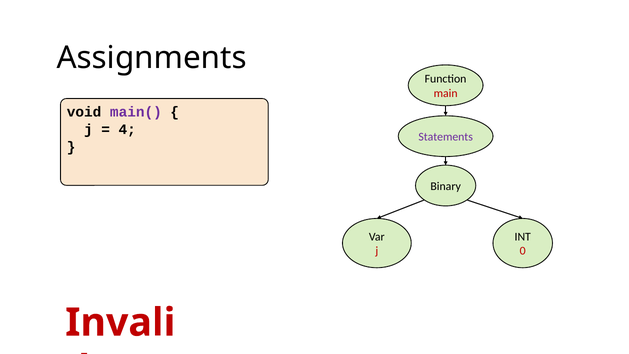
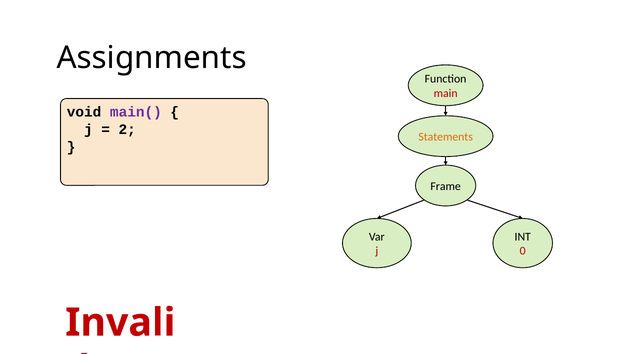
4: 4 -> 2
Statements colour: purple -> orange
Binary: Binary -> Frame
